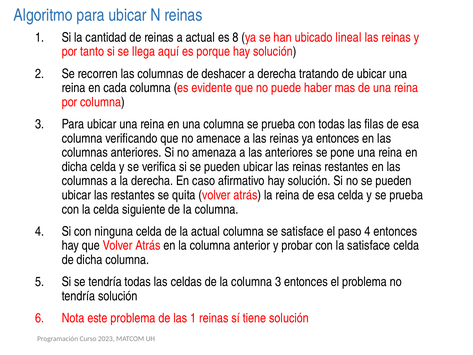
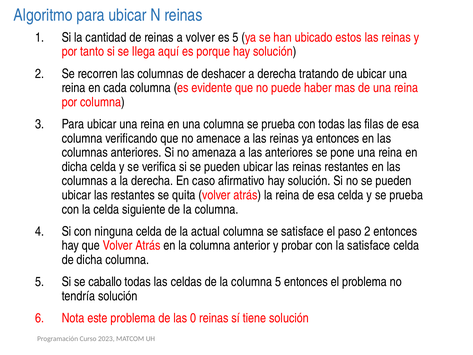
a actual: actual -> volver
es 8: 8 -> 5
lineal: lineal -> estos
paso 4: 4 -> 2
se tendría: tendría -> caballo
la columna 3: 3 -> 5
las 1: 1 -> 0
